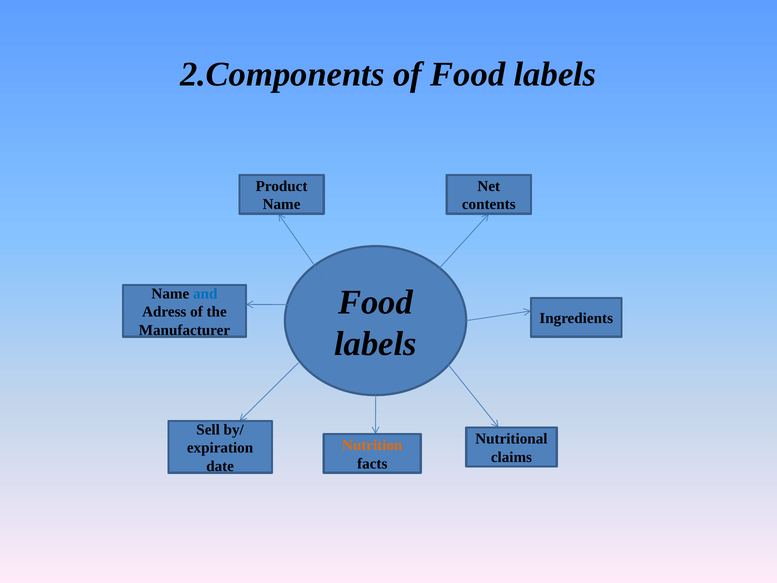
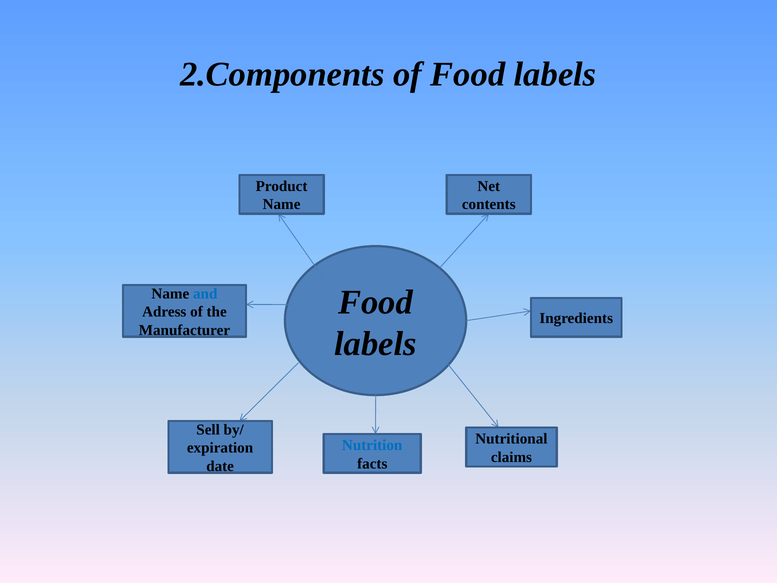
Nutrition colour: orange -> blue
